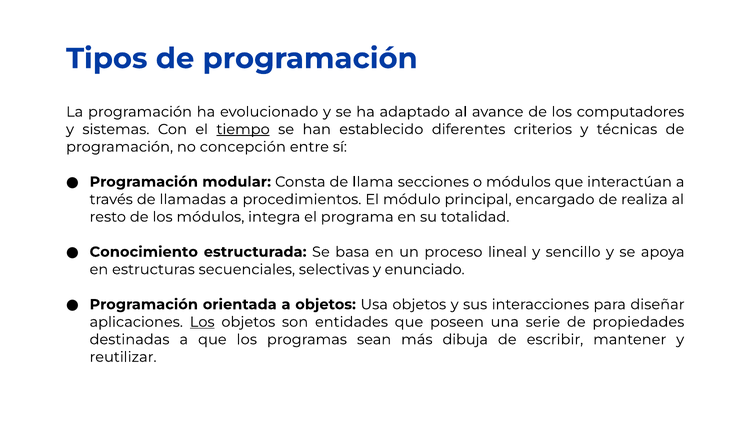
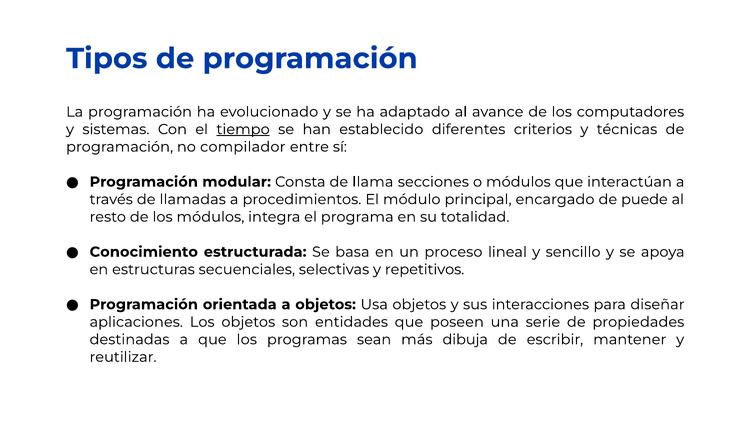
concepción: concepción -> compilador
realiza: realiza -> puede
enunciado: enunciado -> repetitivos
Los at (202, 322) underline: present -> none
